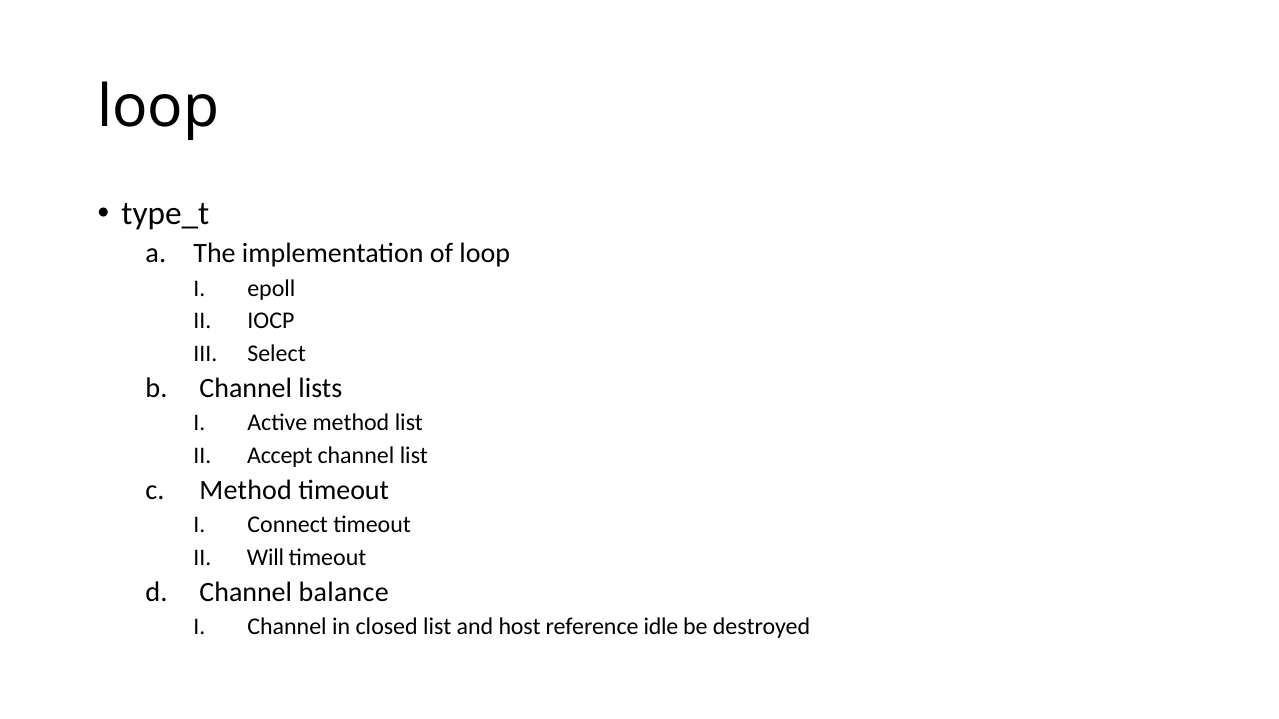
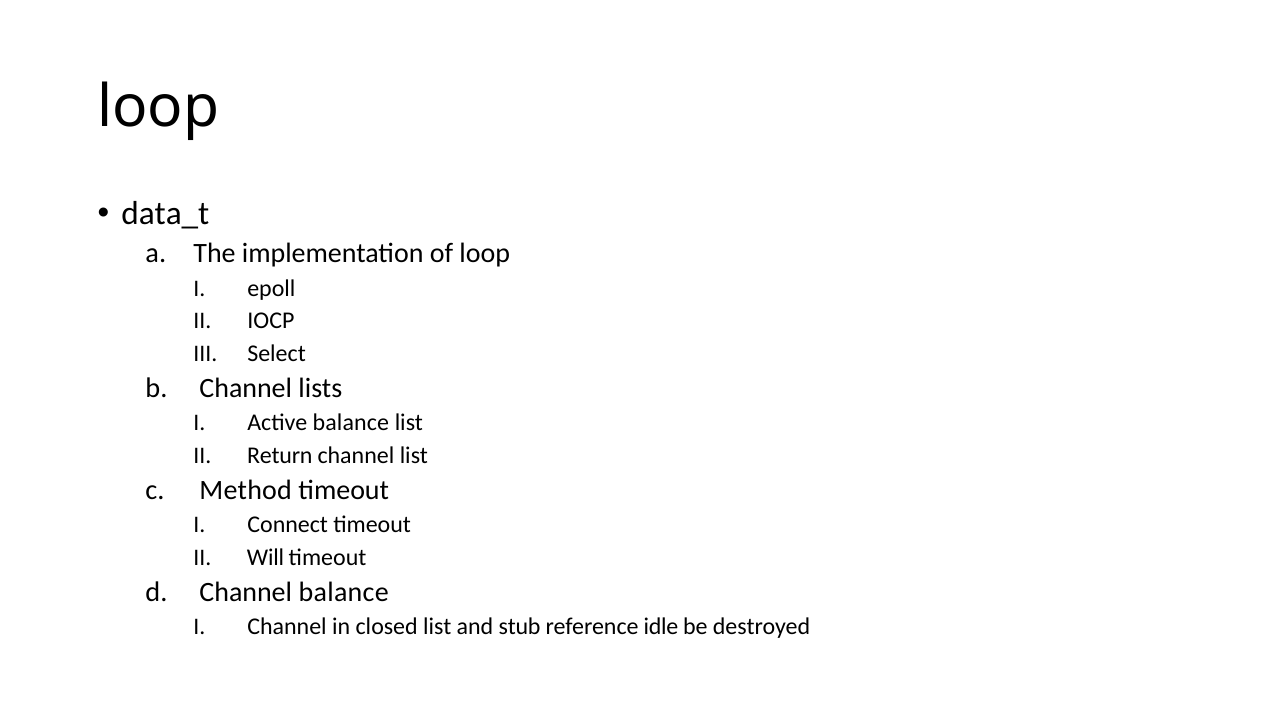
type_t: type_t -> data_t
Active method: method -> balance
Accept: Accept -> Return
host: host -> stub
